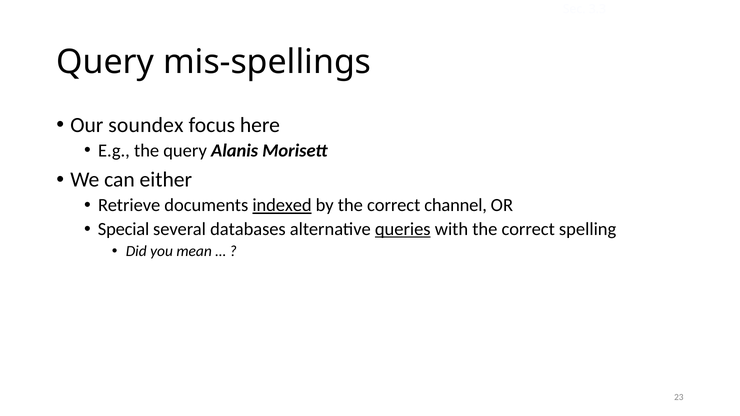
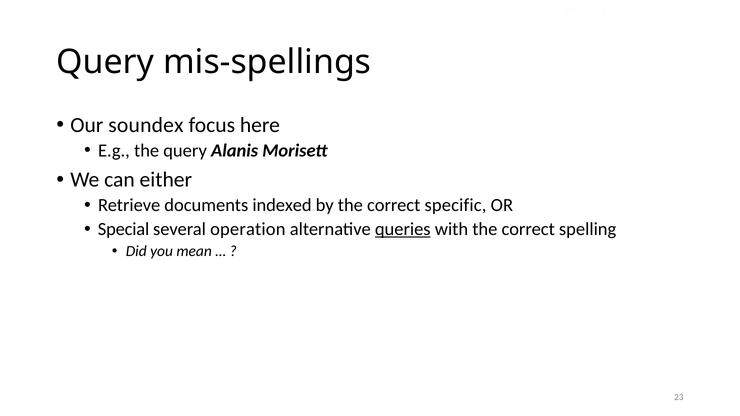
indexed underline: present -> none
channel: channel -> specific
databases: databases -> operation
